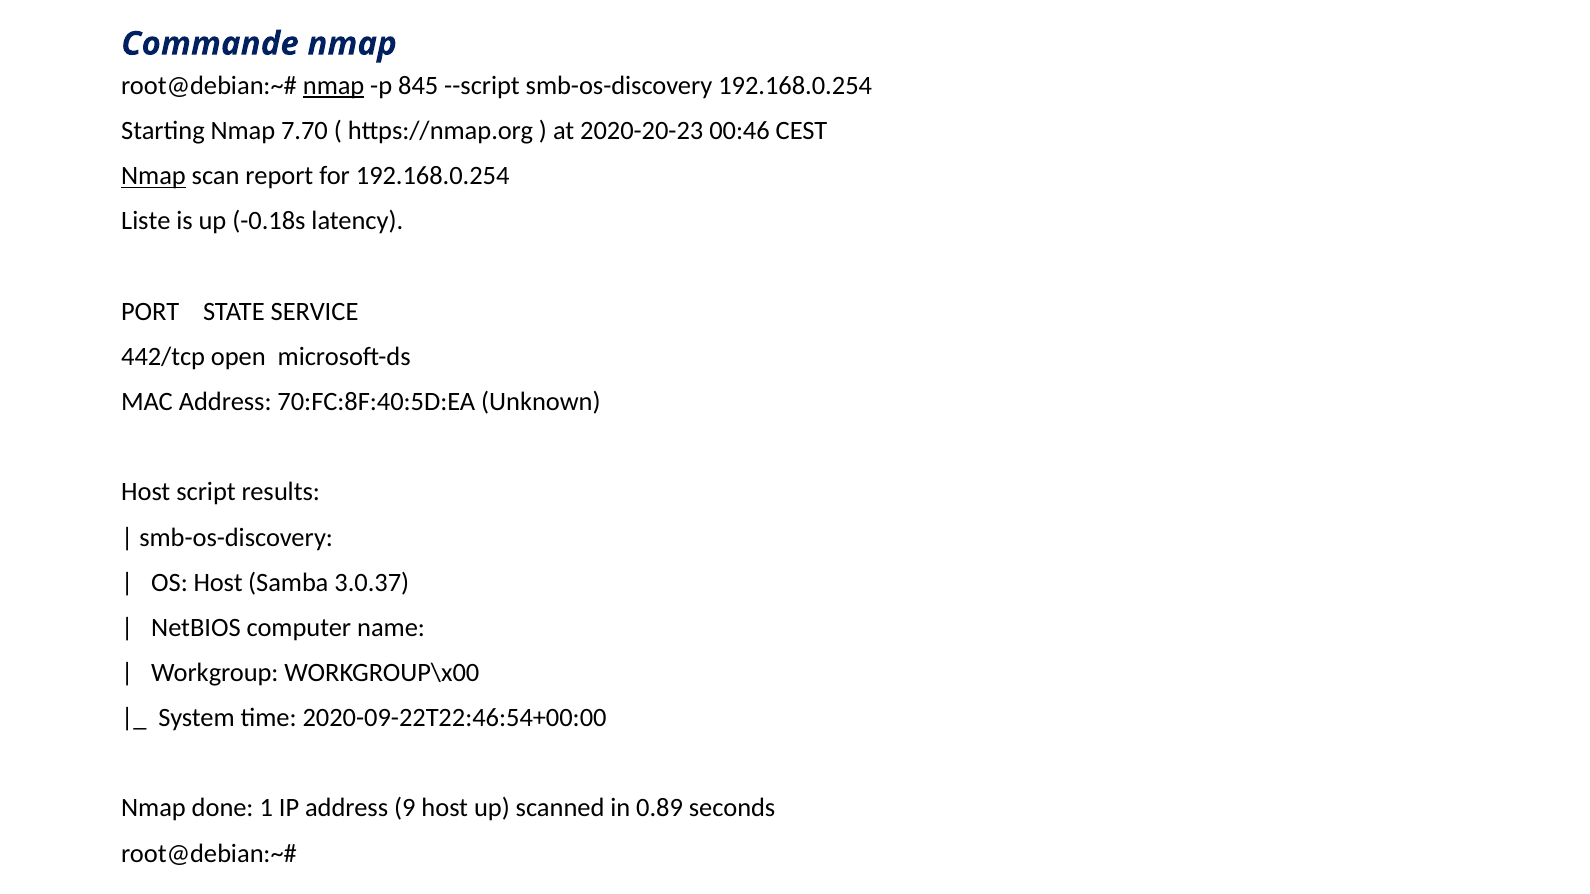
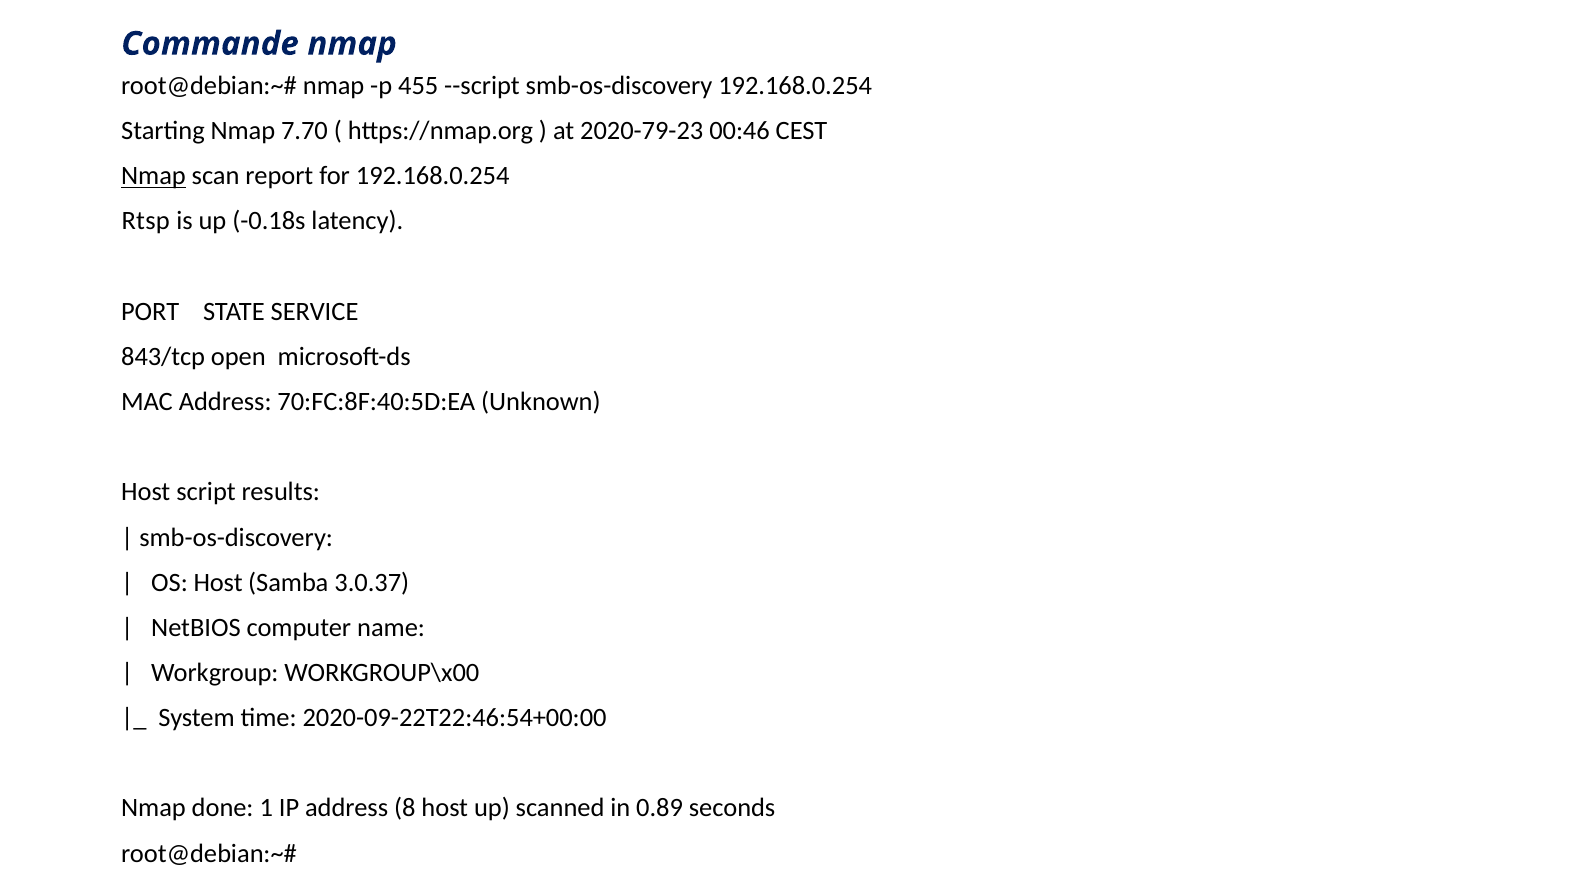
nmap at (334, 86) underline: present -> none
845: 845 -> 455
2020-20-23: 2020-20-23 -> 2020-79-23
Liste: Liste -> Rtsp
442/tcp: 442/tcp -> 843/tcp
9: 9 -> 8
